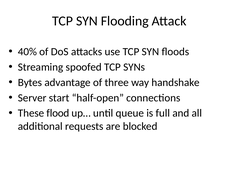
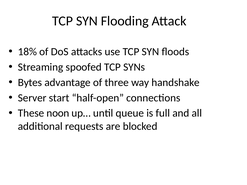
40%: 40% -> 18%
flood: flood -> noon
